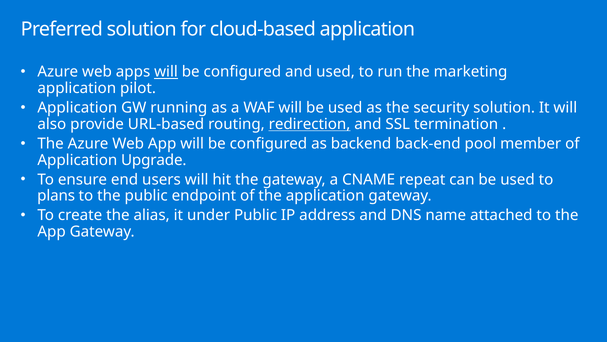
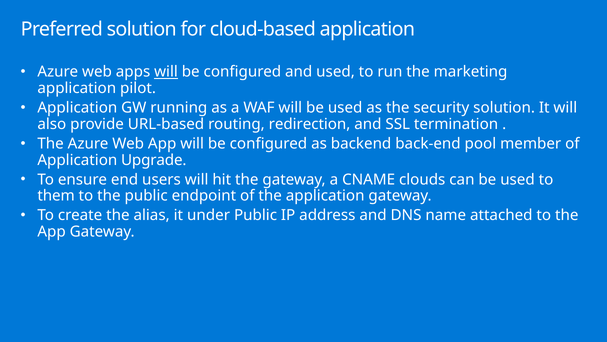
redirection underline: present -> none
repeat: repeat -> clouds
plans: plans -> them
